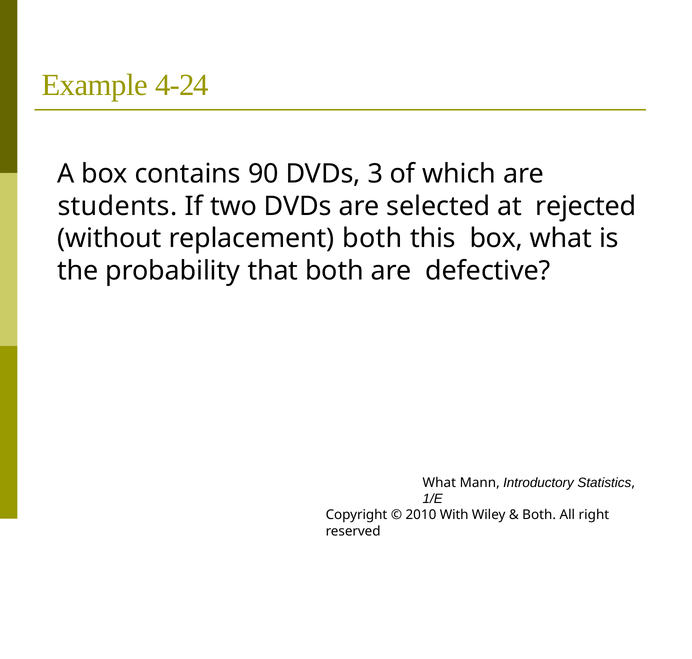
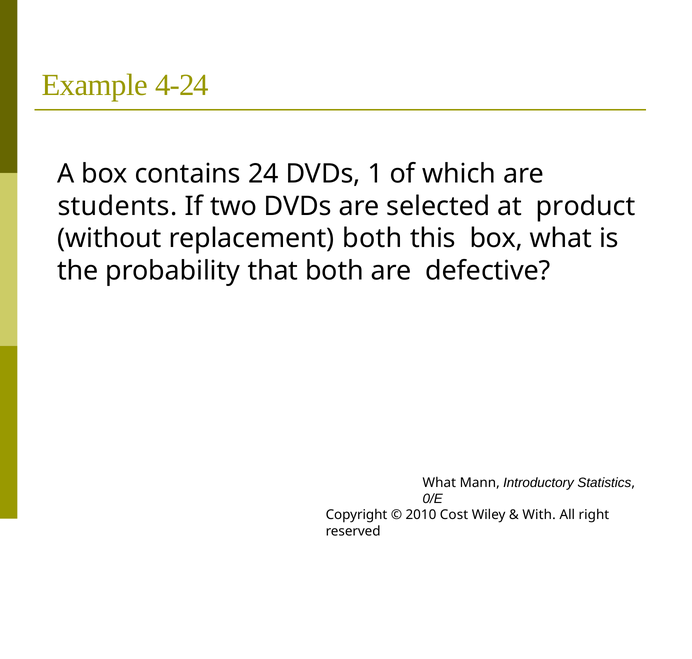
90: 90 -> 24
3: 3 -> 1
rejected: rejected -> product
1/E: 1/E -> 0/E
With: With -> Cost
Both at (539, 515): Both -> With
